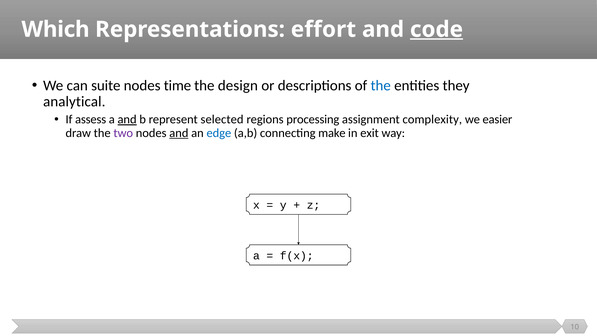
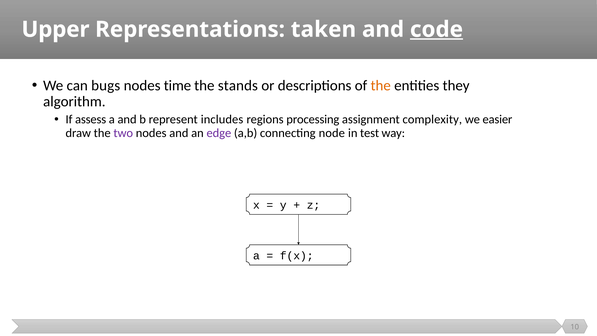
Which: Which -> Upper
effort: effort -> taken
suite: suite -> bugs
design: design -> stands
the at (381, 85) colour: blue -> orange
analytical: analytical -> algorithm
and at (127, 119) underline: present -> none
selected: selected -> includes
and at (179, 133) underline: present -> none
edge colour: blue -> purple
make: make -> node
exit: exit -> test
